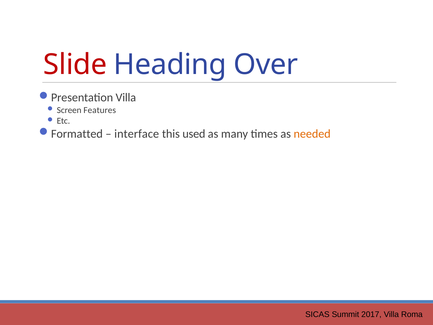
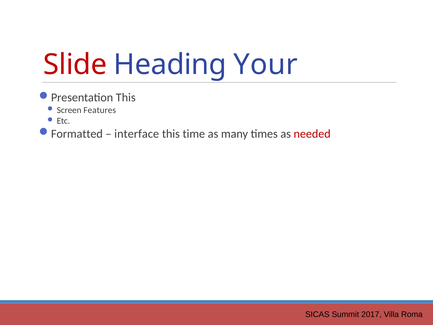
Over: Over -> Your
Presentation Villa: Villa -> This
used: used -> time
needed colour: orange -> red
